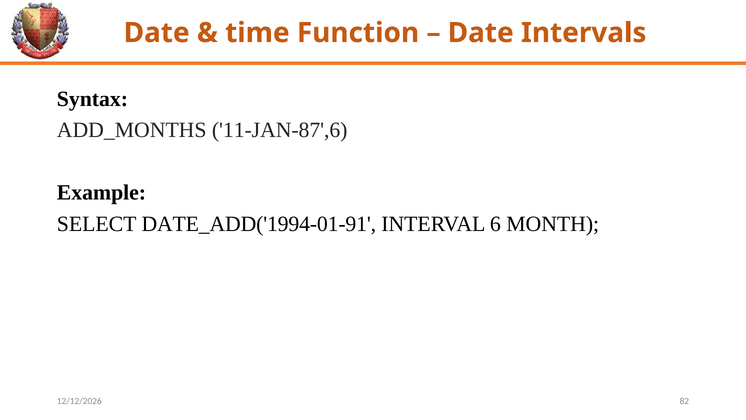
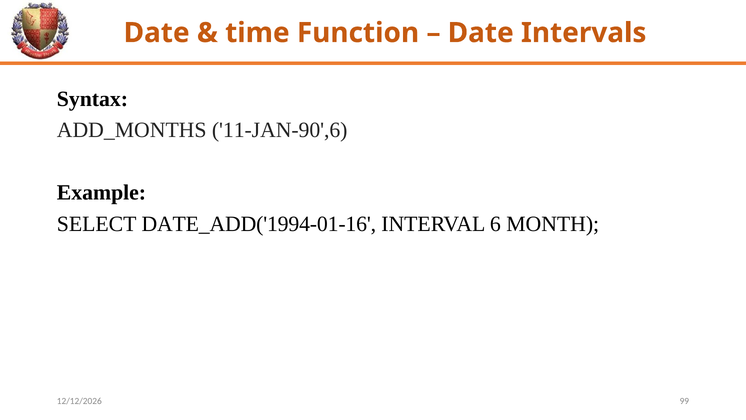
11-JAN-87',6: 11-JAN-87',6 -> 11-JAN-90',6
DATE_ADD('1994-01-91: DATE_ADD('1994-01-91 -> DATE_ADD('1994-01-16
82: 82 -> 99
